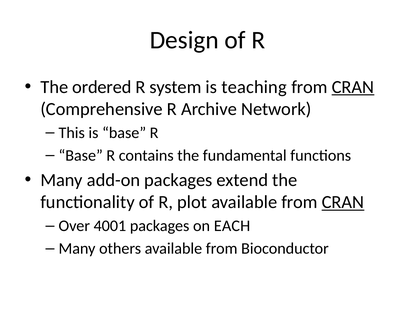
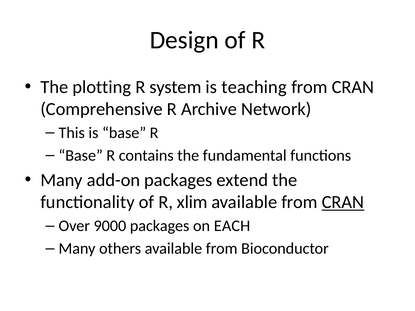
ordered: ordered -> plotting
CRAN at (353, 87) underline: present -> none
plot: plot -> xlim
4001: 4001 -> 9000
